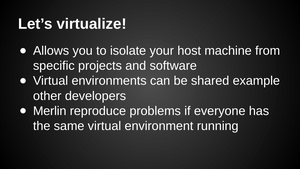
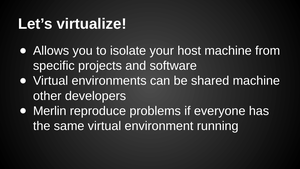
shared example: example -> machine
